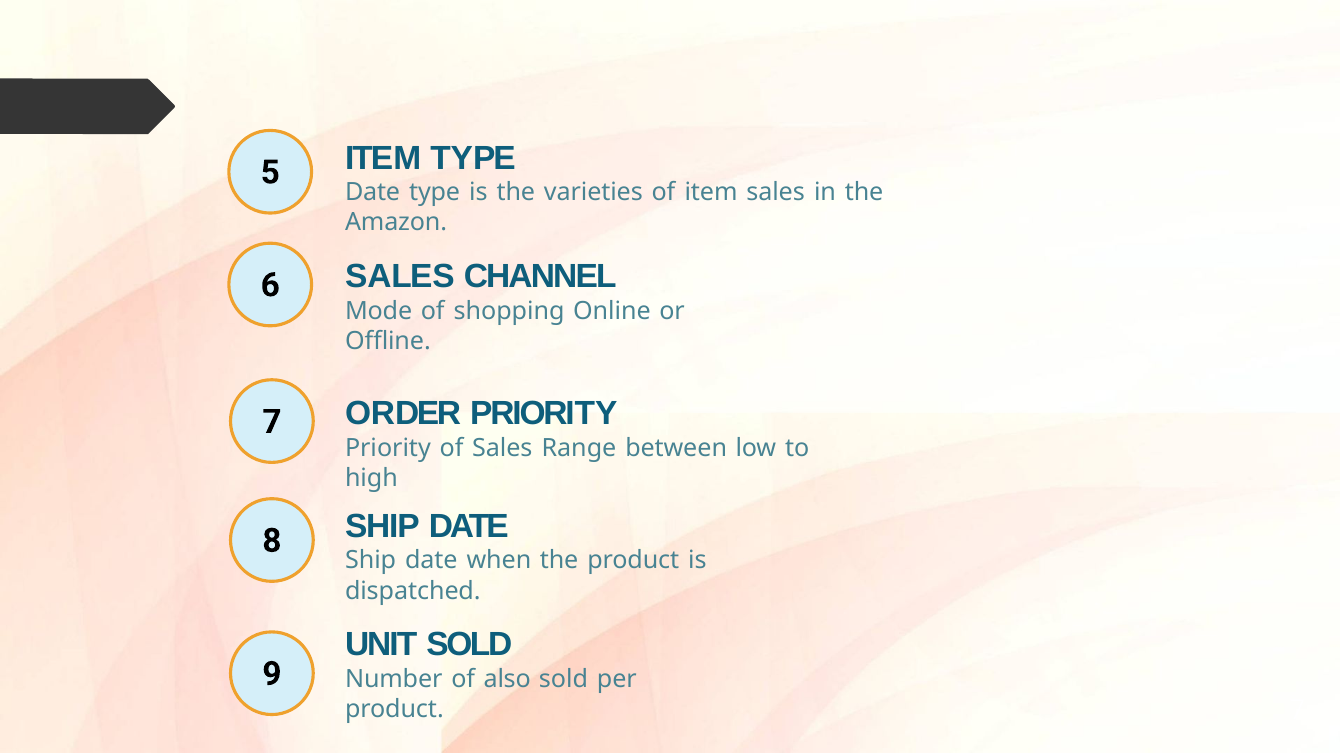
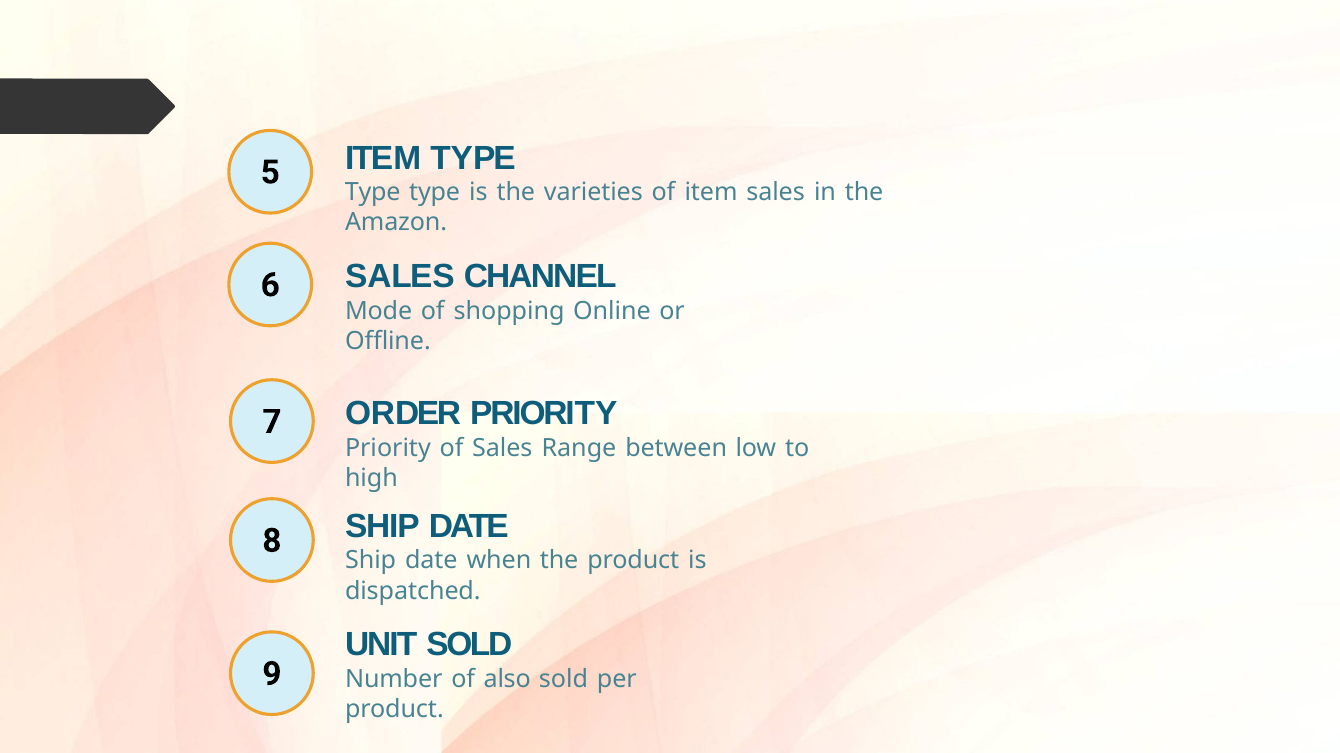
Date at (373, 193): Date -> Type
